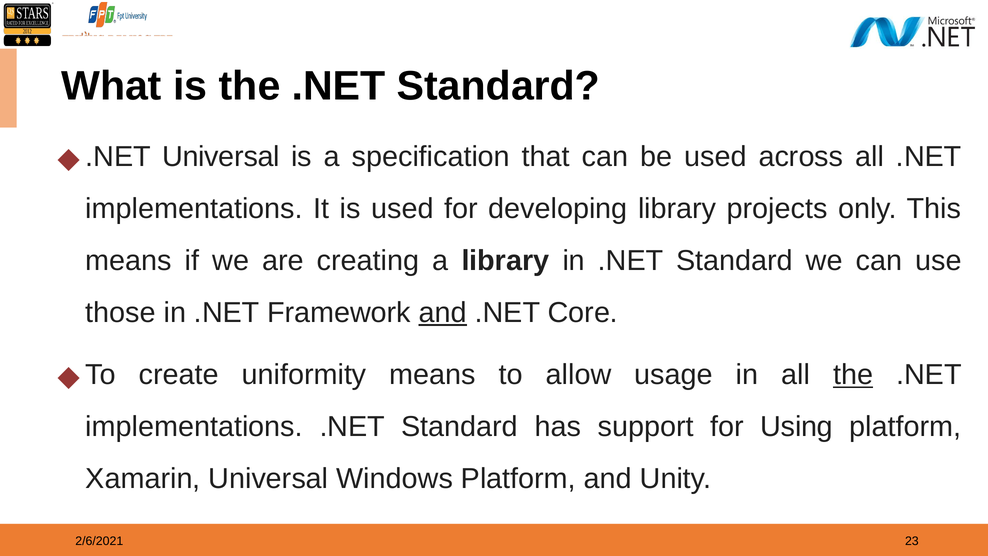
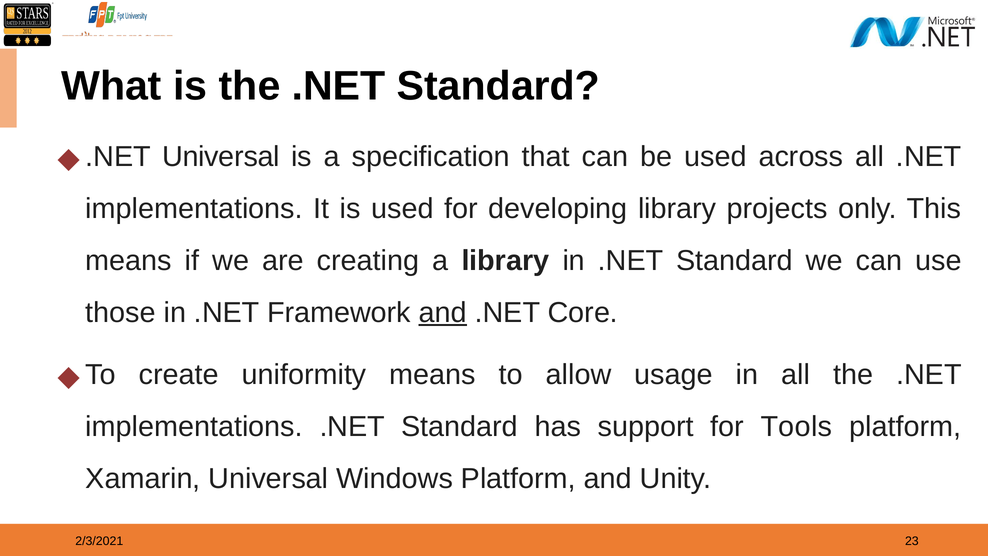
the at (853, 375) underline: present -> none
Using: Using -> Tools
2/6/2021: 2/6/2021 -> 2/3/2021
